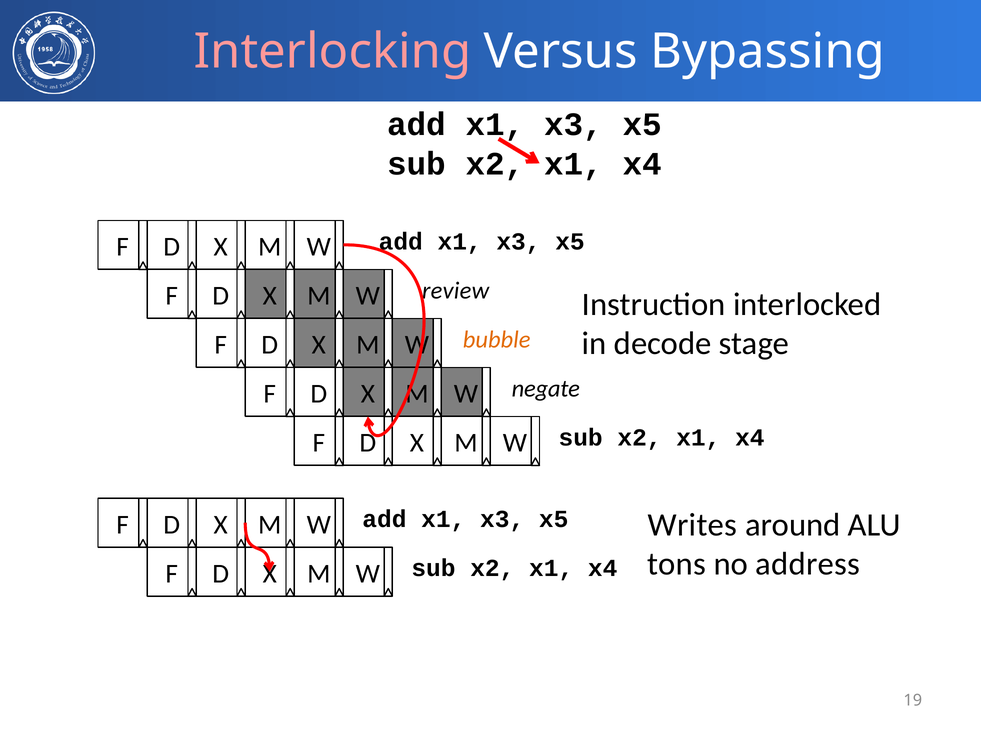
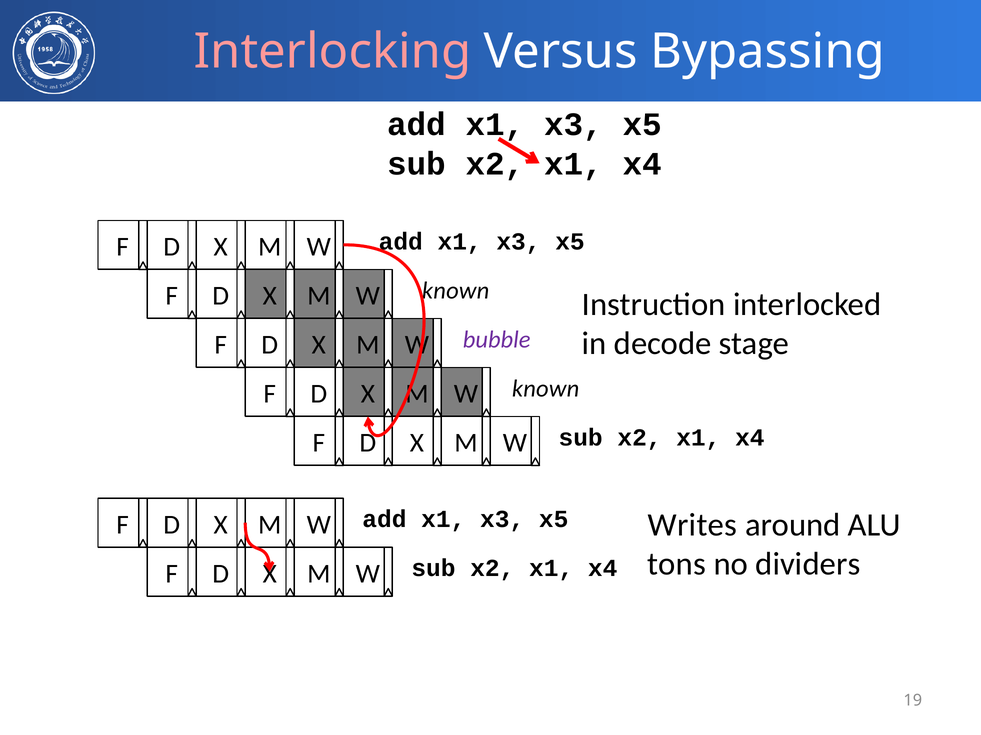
review at (456, 291): review -> known
bubble colour: orange -> purple
negate at (546, 389): negate -> known
address: address -> dividers
